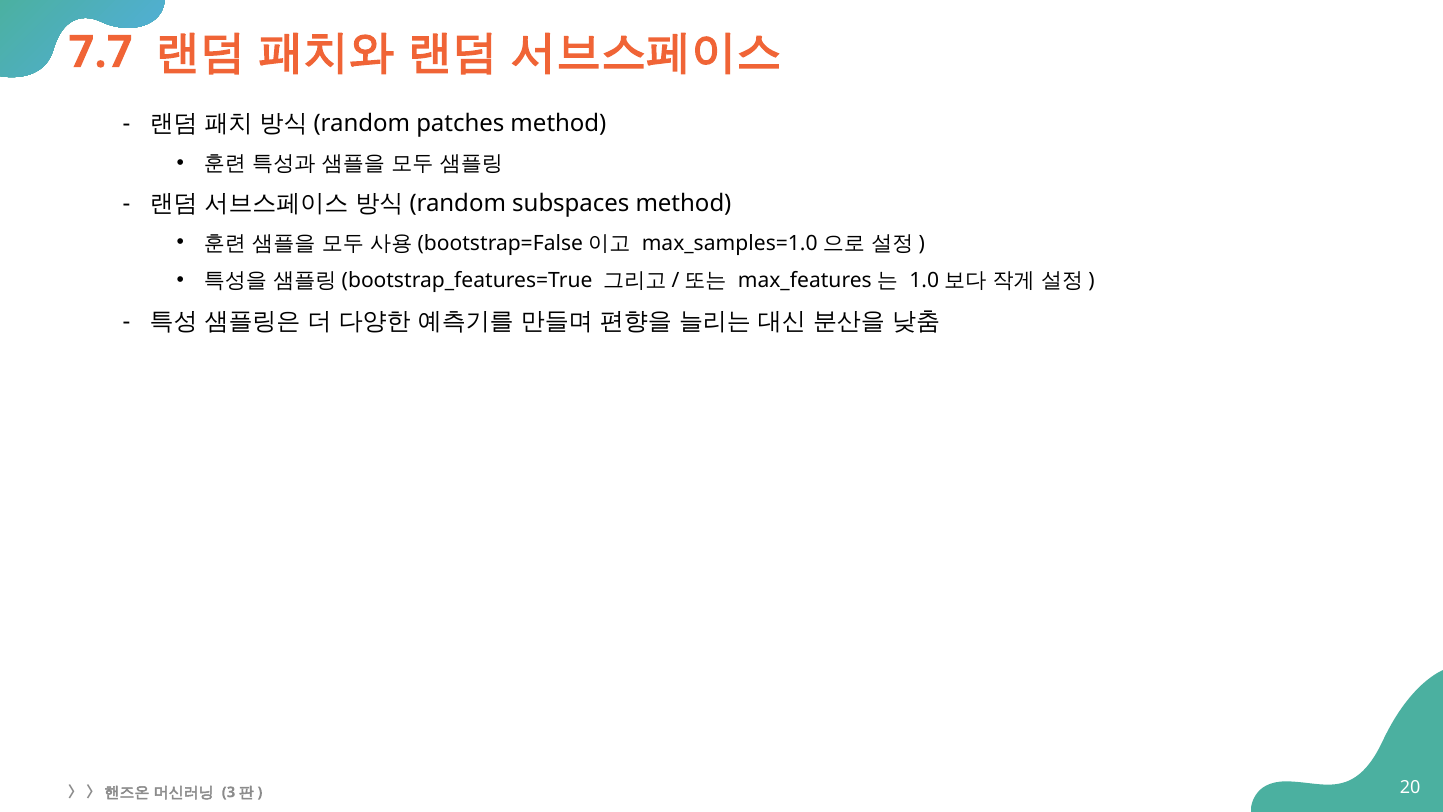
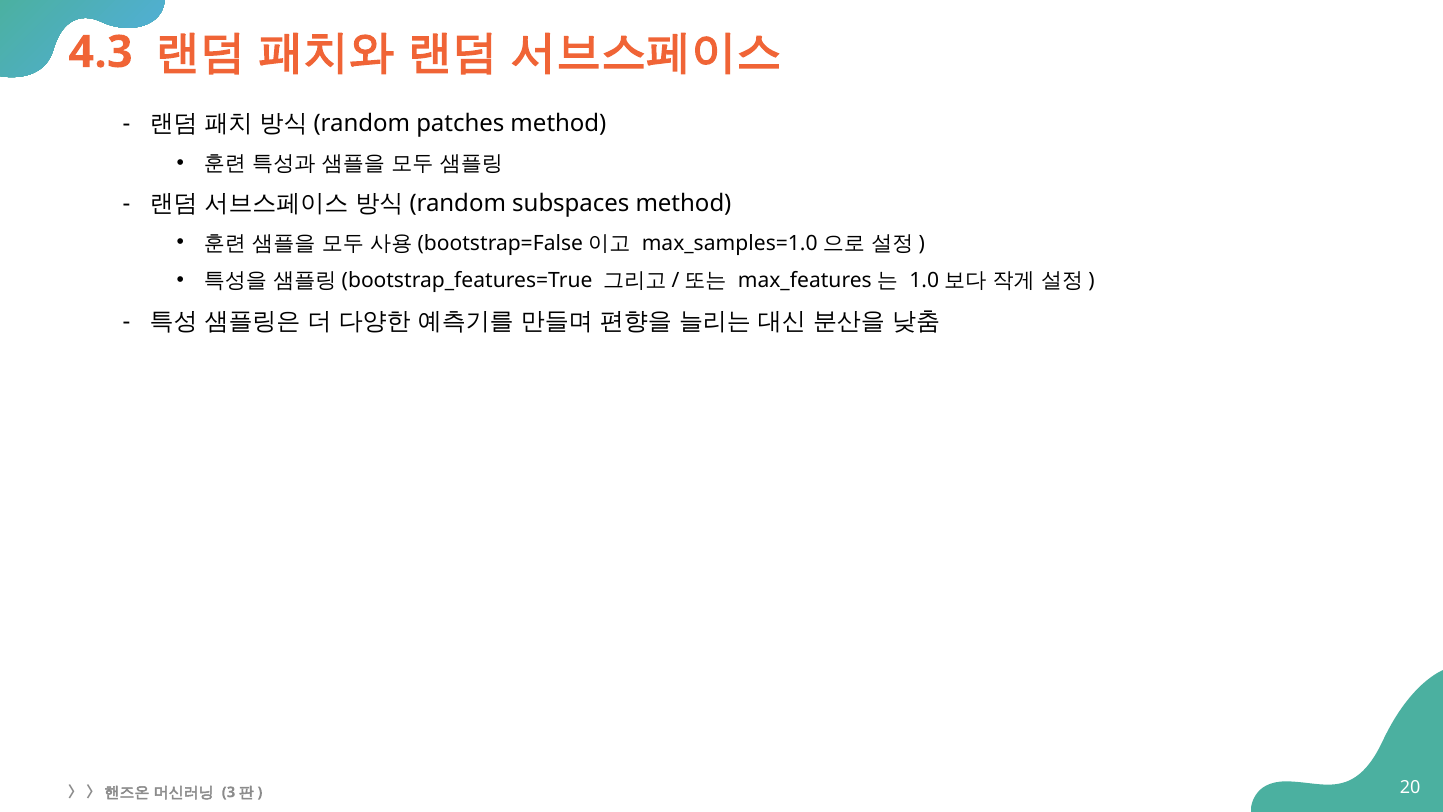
7.7: 7.7 -> 4.3
